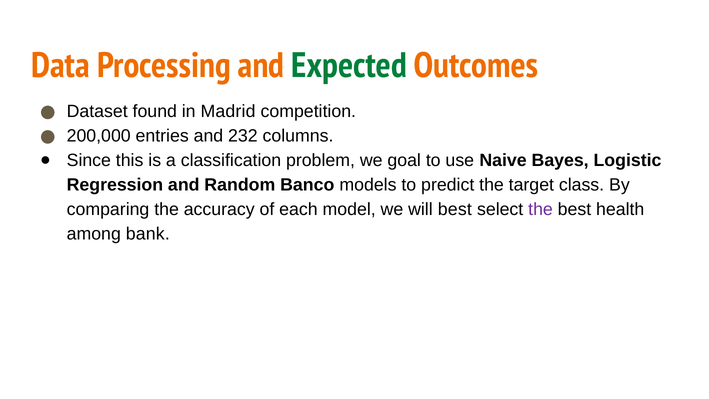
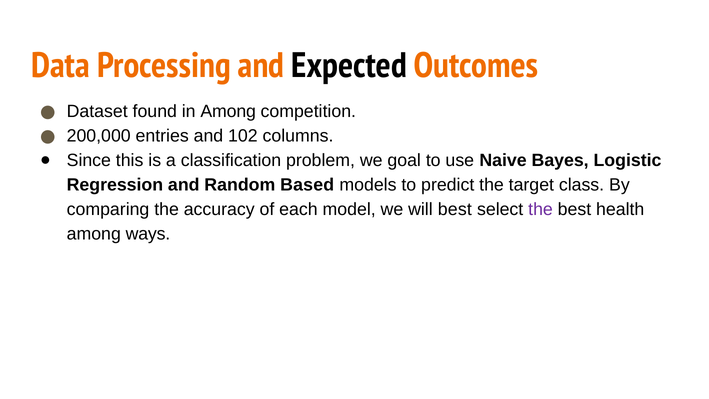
Expected colour: green -> black
in Madrid: Madrid -> Among
232: 232 -> 102
Banco: Banco -> Based
bank: bank -> ways
